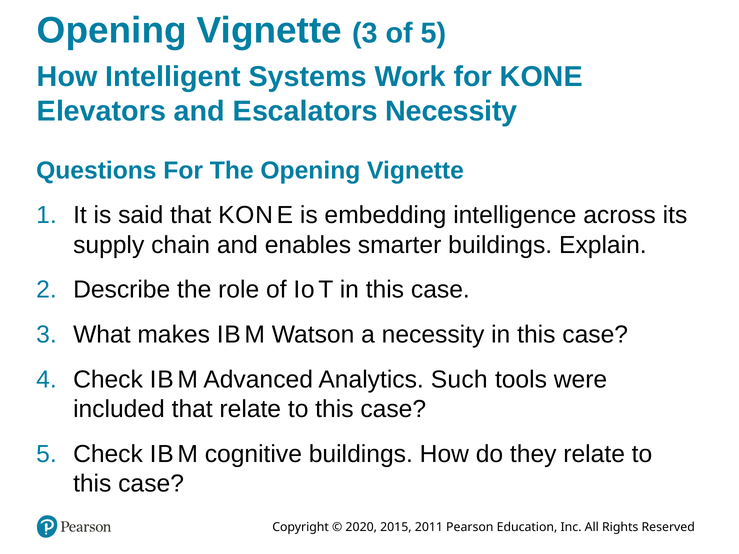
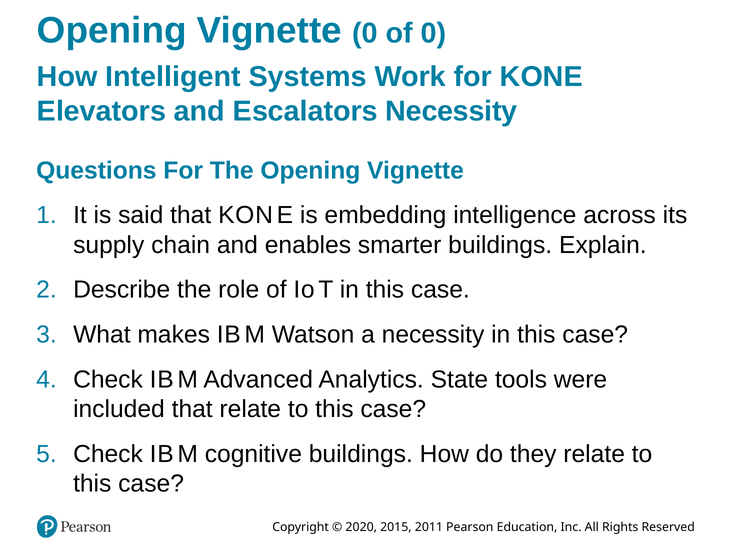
Vignette 3: 3 -> 0
of 5: 5 -> 0
Such: Such -> State
